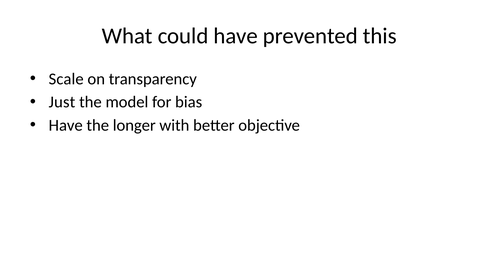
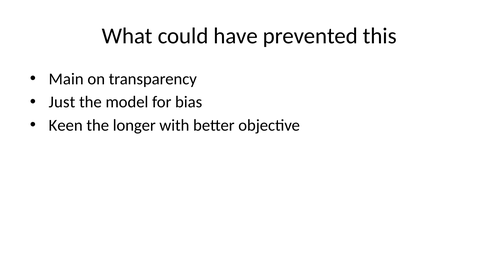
Scale: Scale -> Main
Have at (66, 126): Have -> Keen
